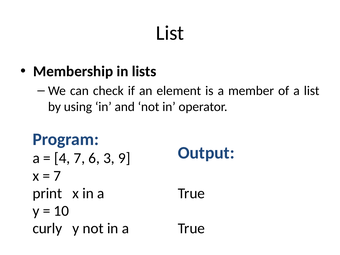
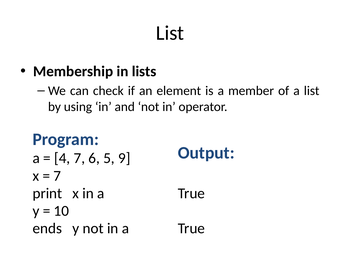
3: 3 -> 5
curly: curly -> ends
